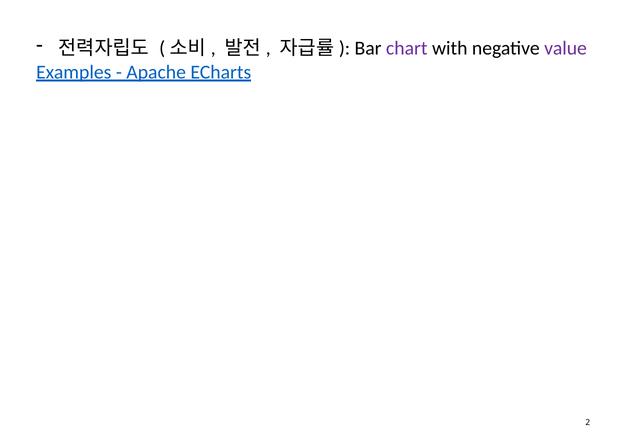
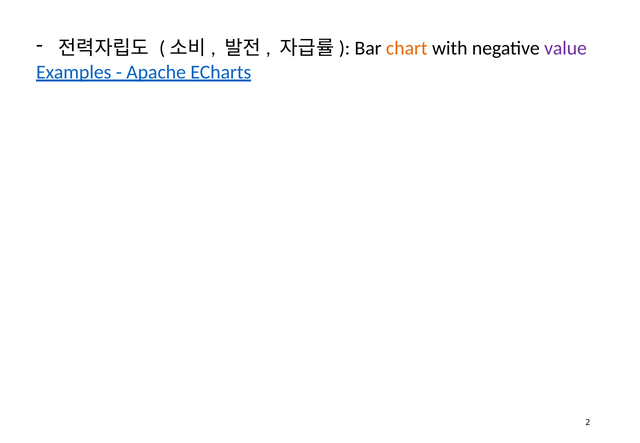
chart colour: purple -> orange
